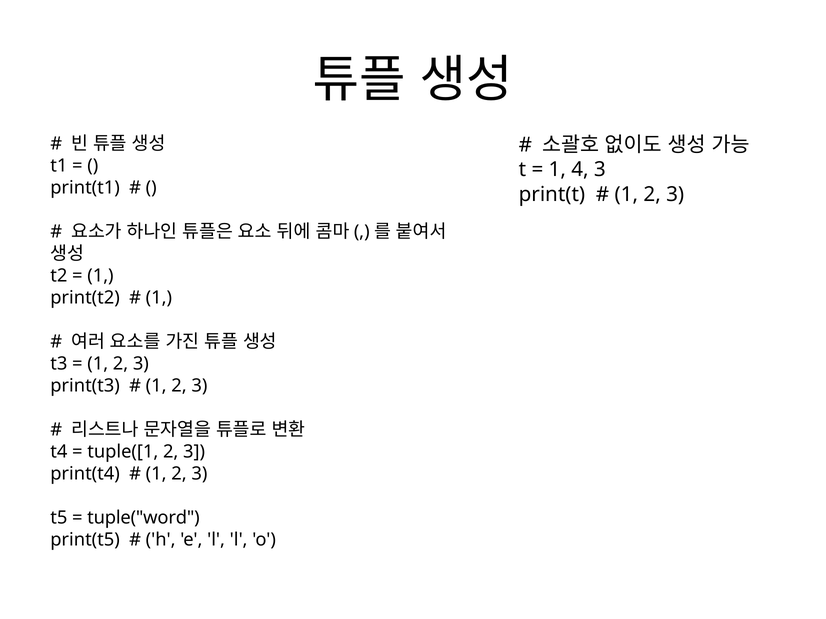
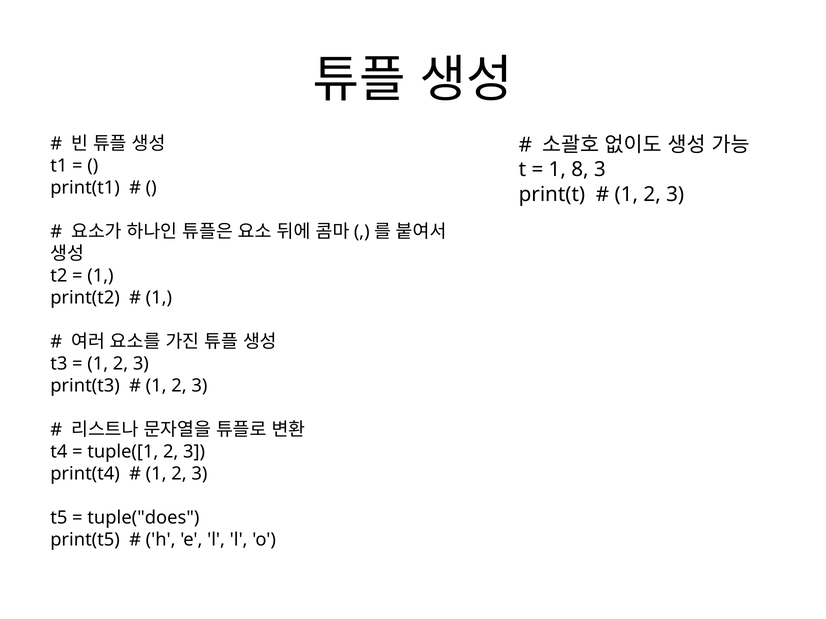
4: 4 -> 8
tuple("word: tuple("word -> tuple("does
